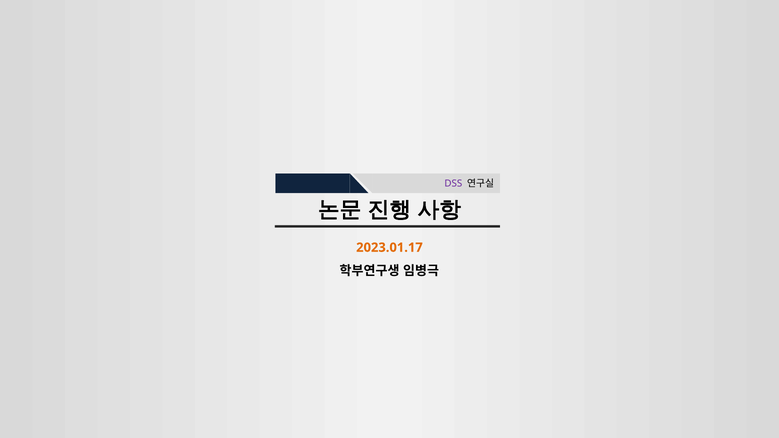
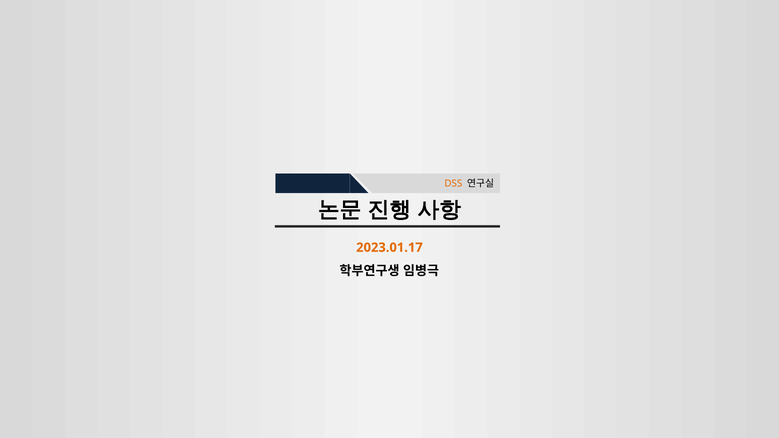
DSS colour: purple -> orange
